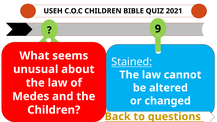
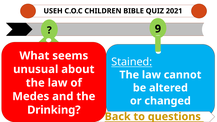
Children at (54, 110): Children -> Drinking
